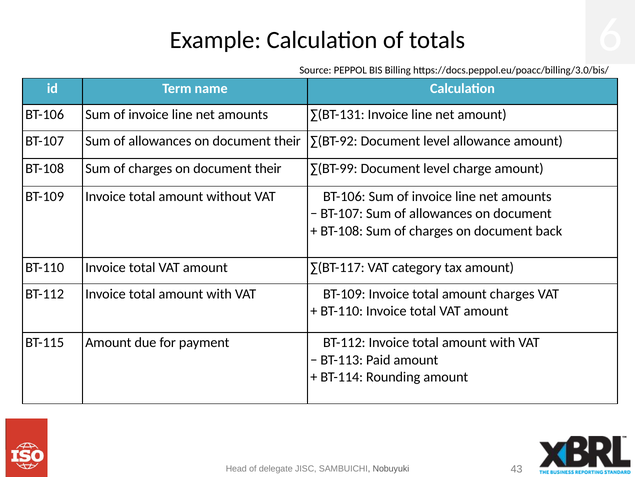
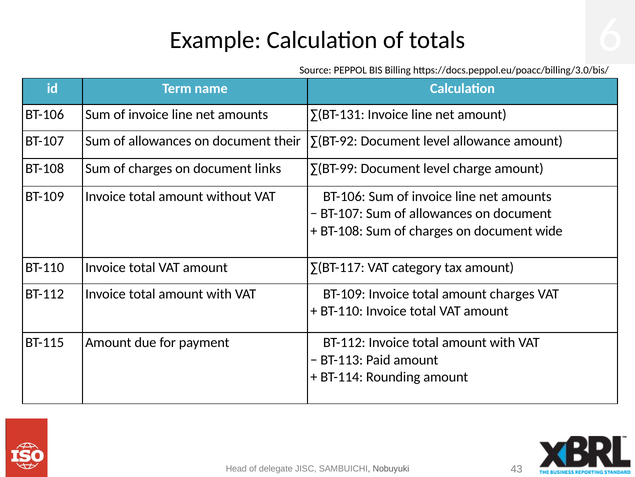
charges on document their: their -> links
back: back -> wide
